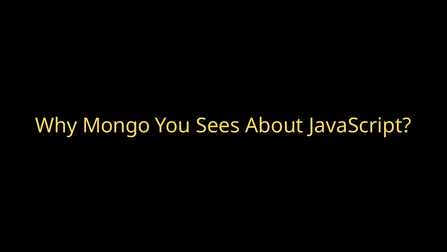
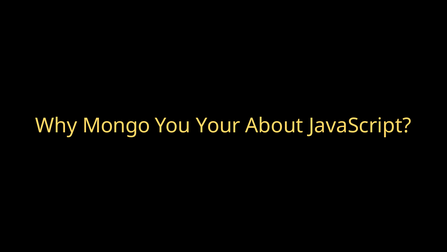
Sees: Sees -> Your
